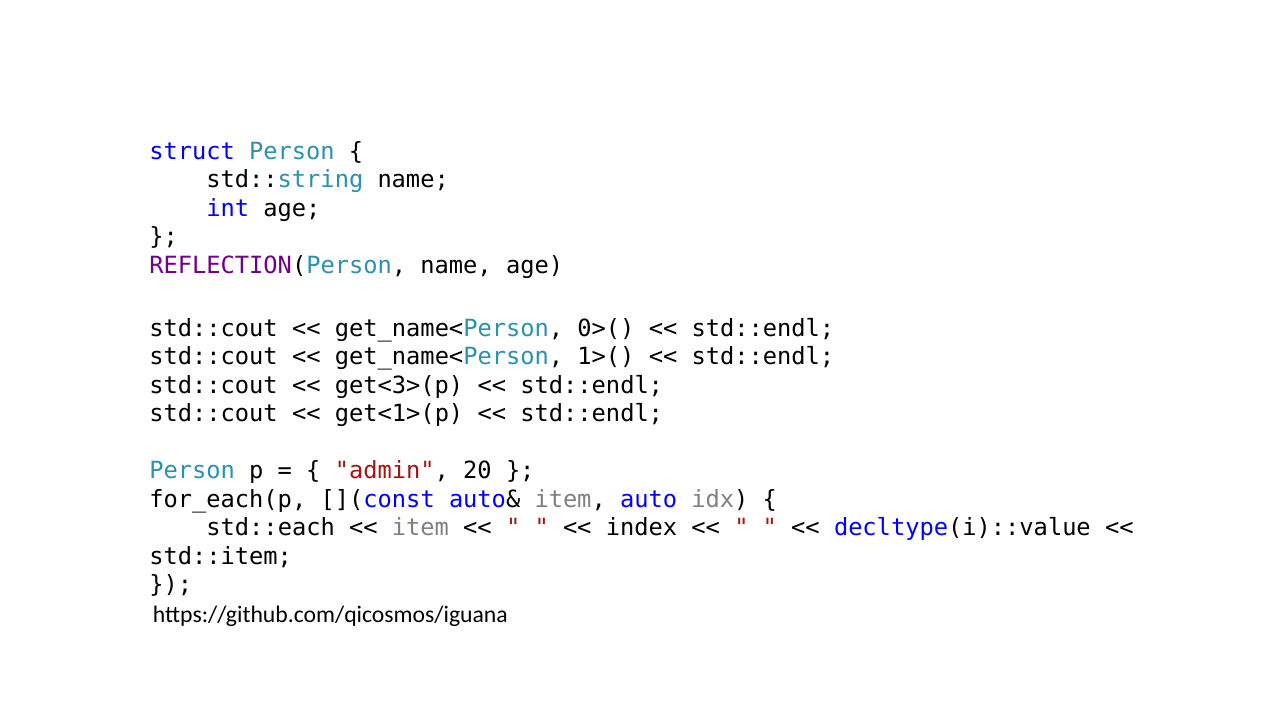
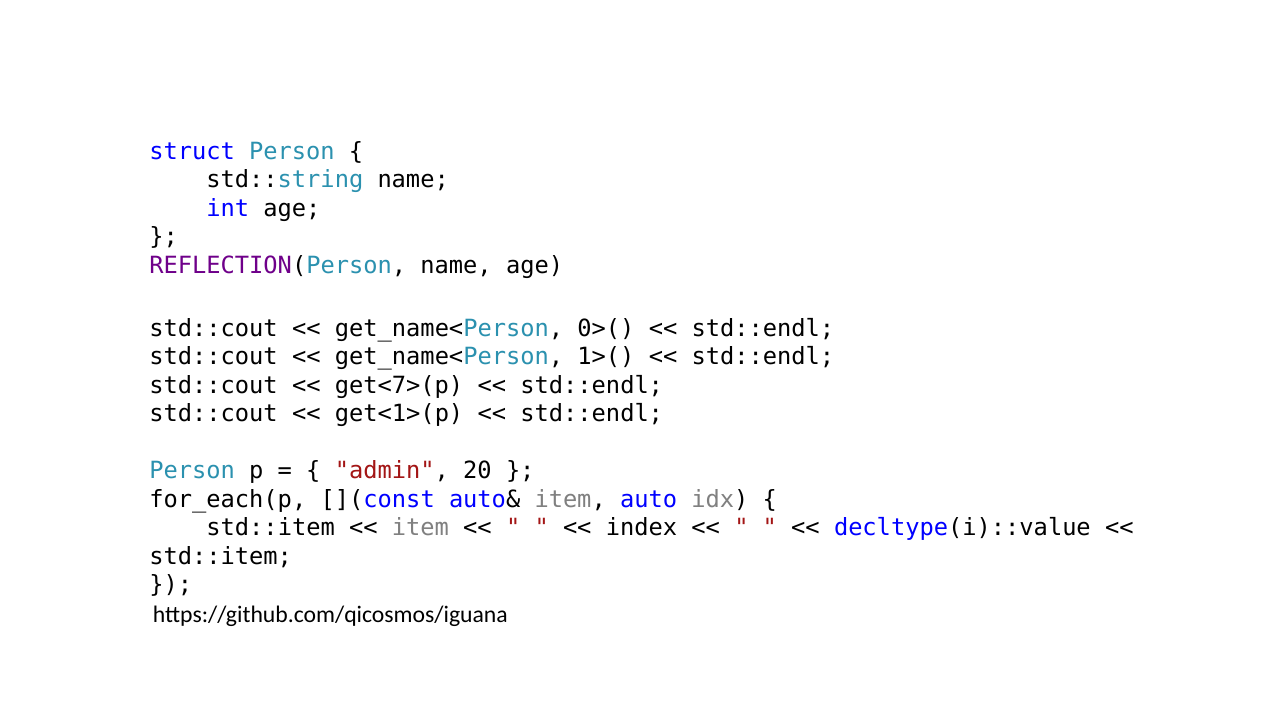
get<3>(p: get<3>(p -> get<7>(p
std::each at (271, 528): std::each -> std::item
